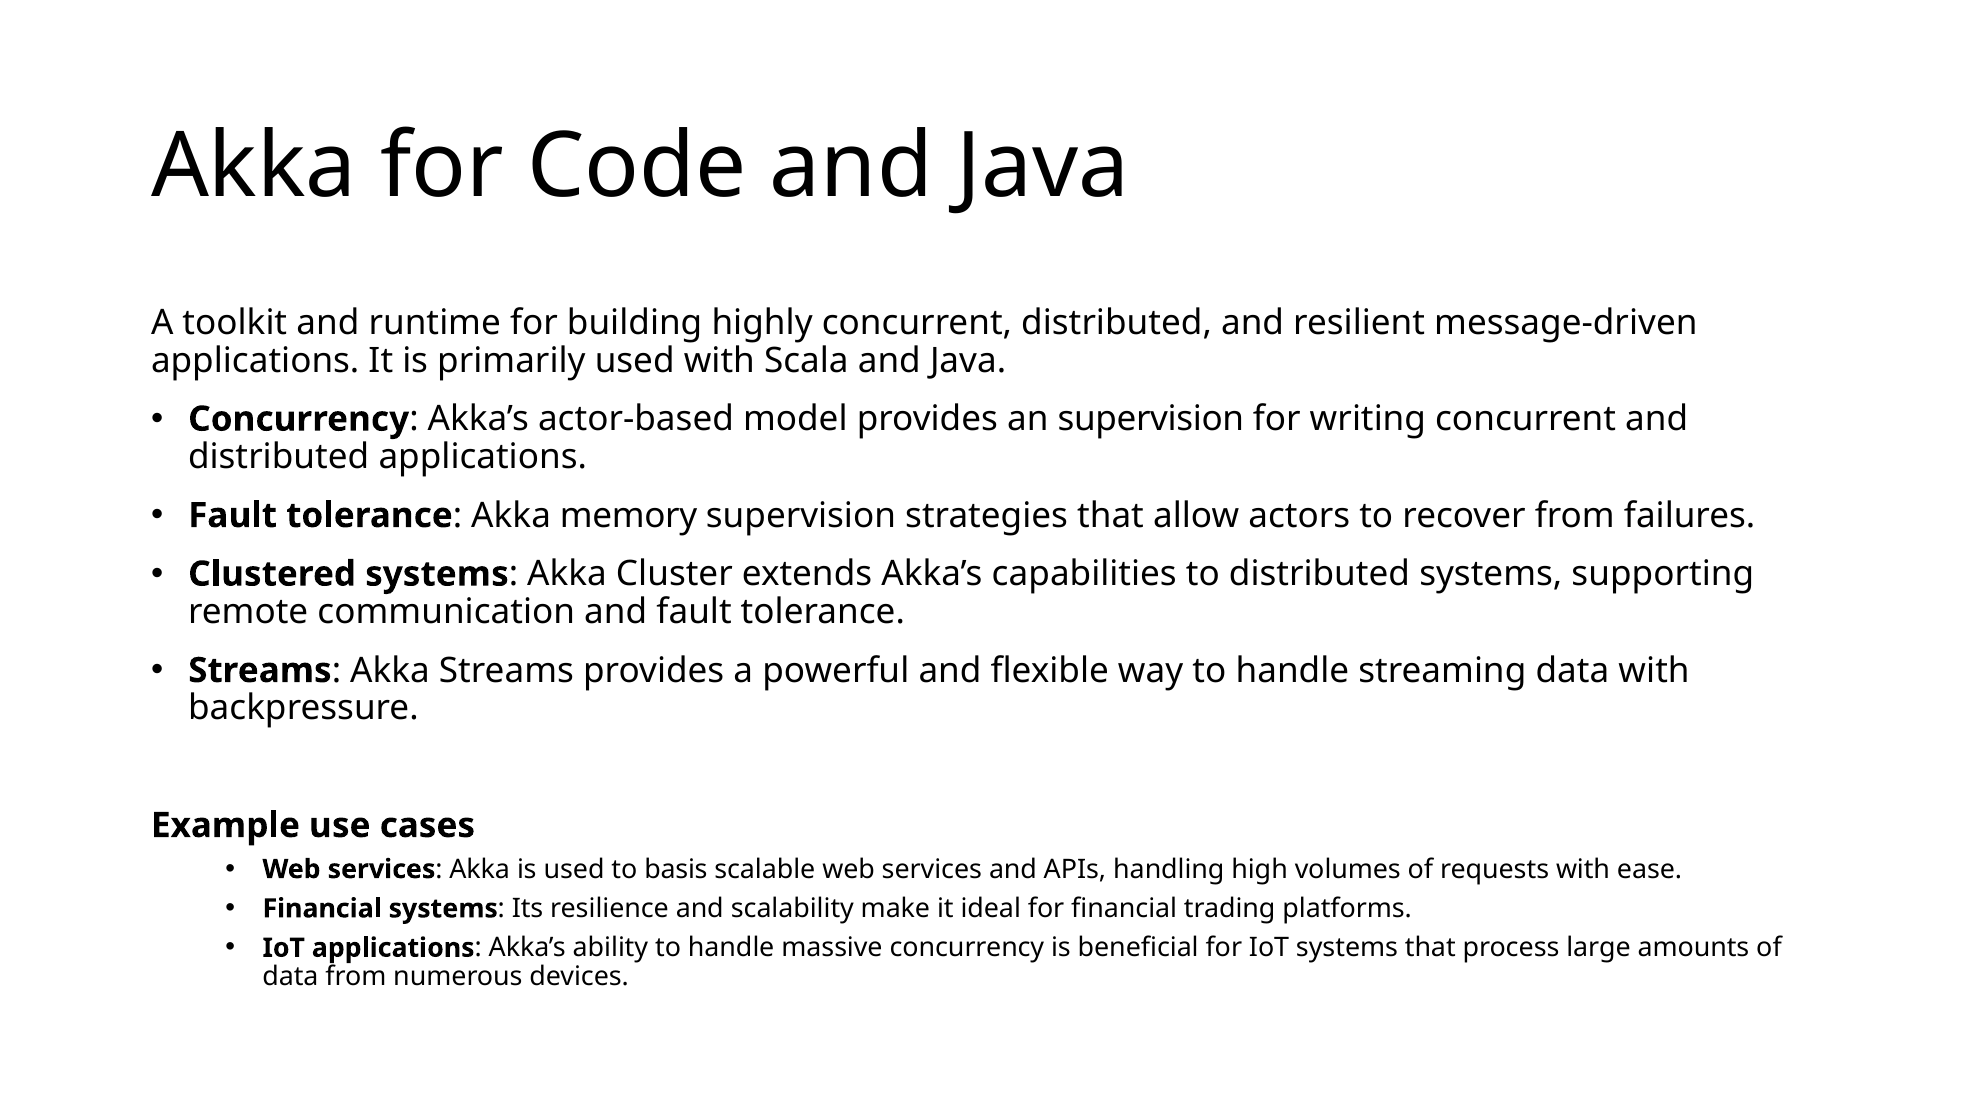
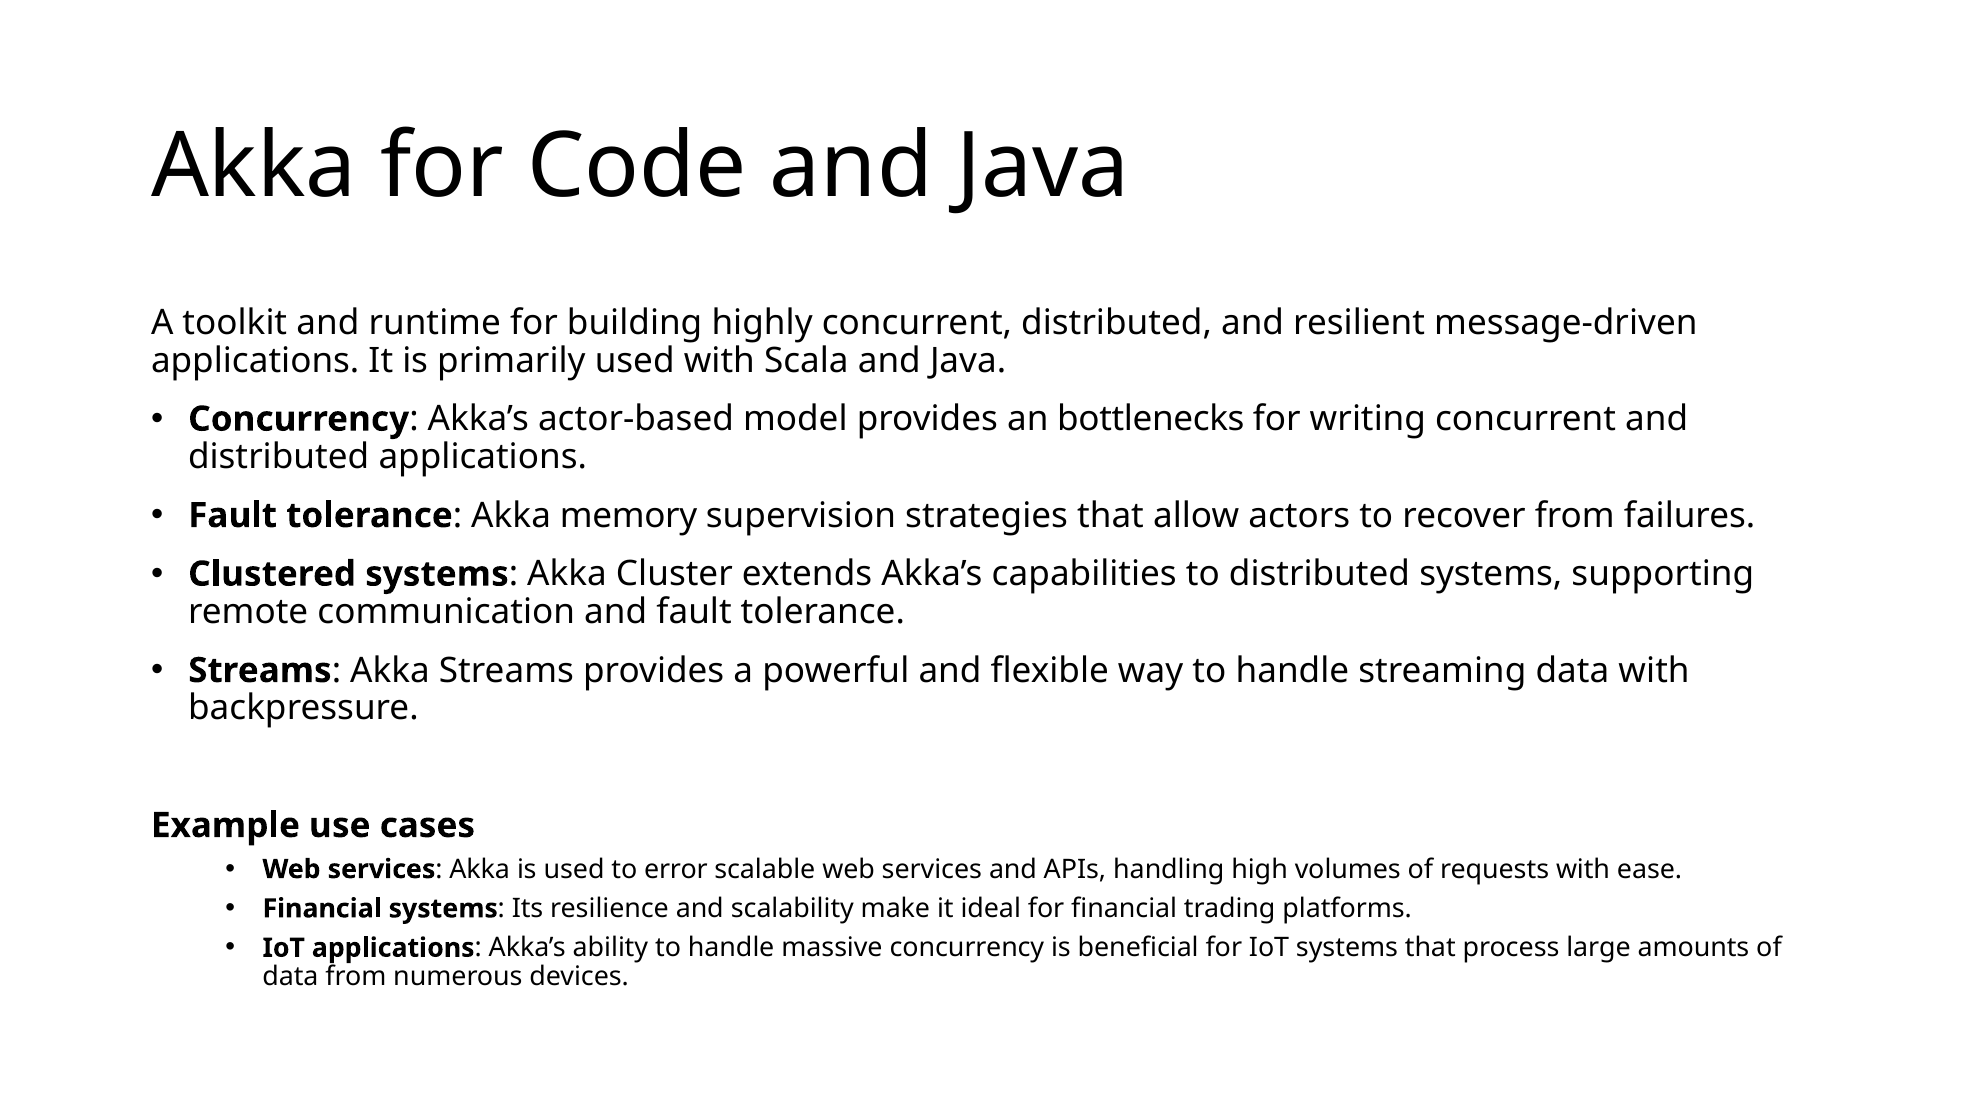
an supervision: supervision -> bottlenecks
basis: basis -> error
